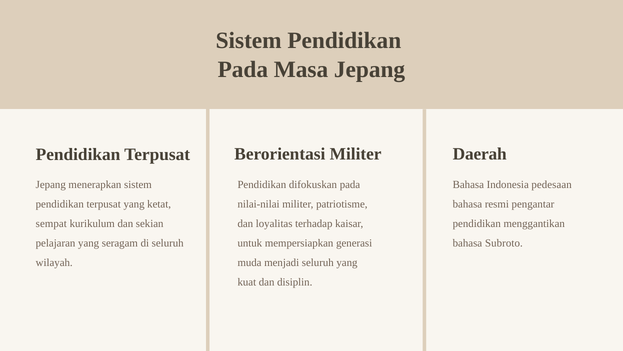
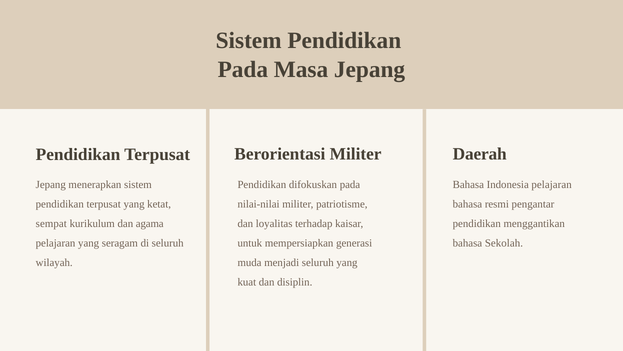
Indonesia pedesaan: pedesaan -> pelajaran
sekian: sekian -> agama
Subroto: Subroto -> Sekolah
